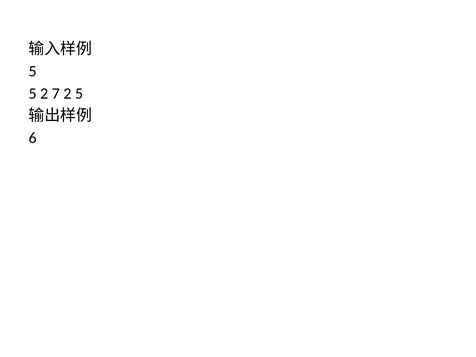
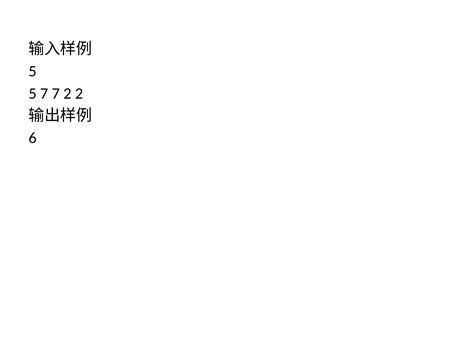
5 2: 2 -> 7
2 5: 5 -> 2
